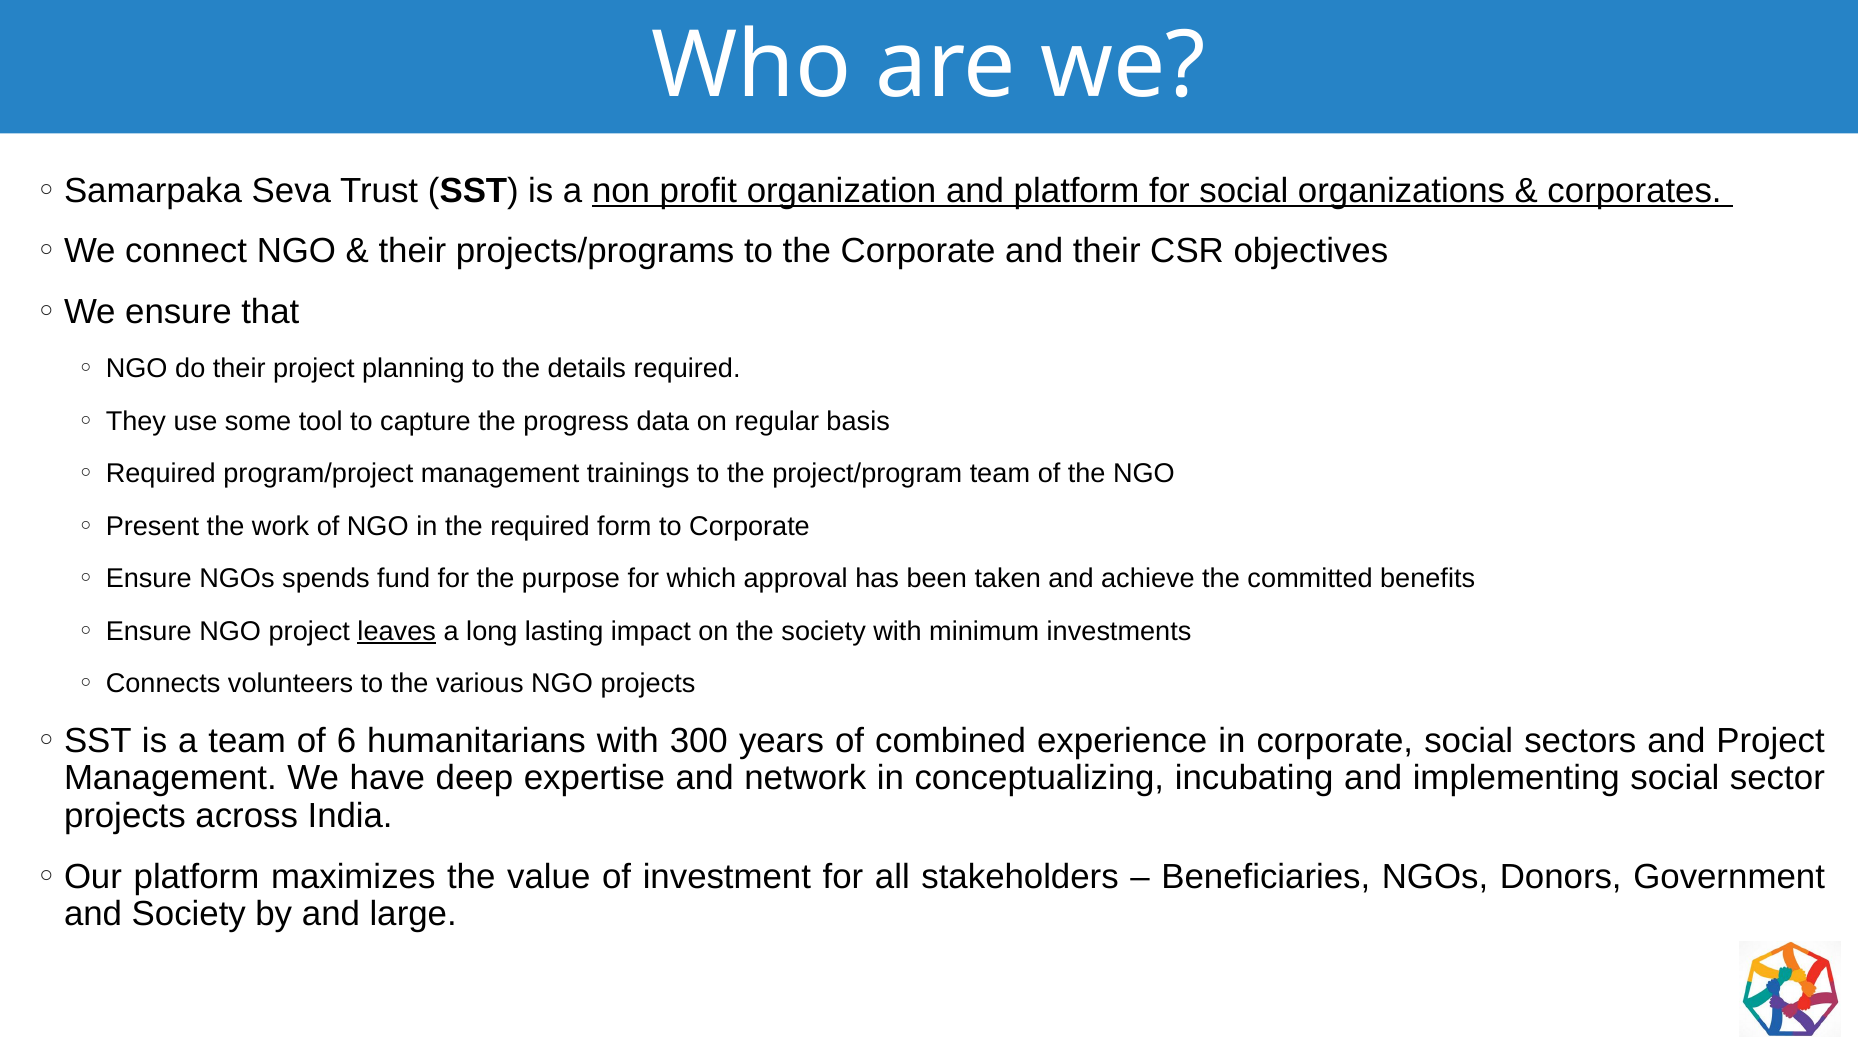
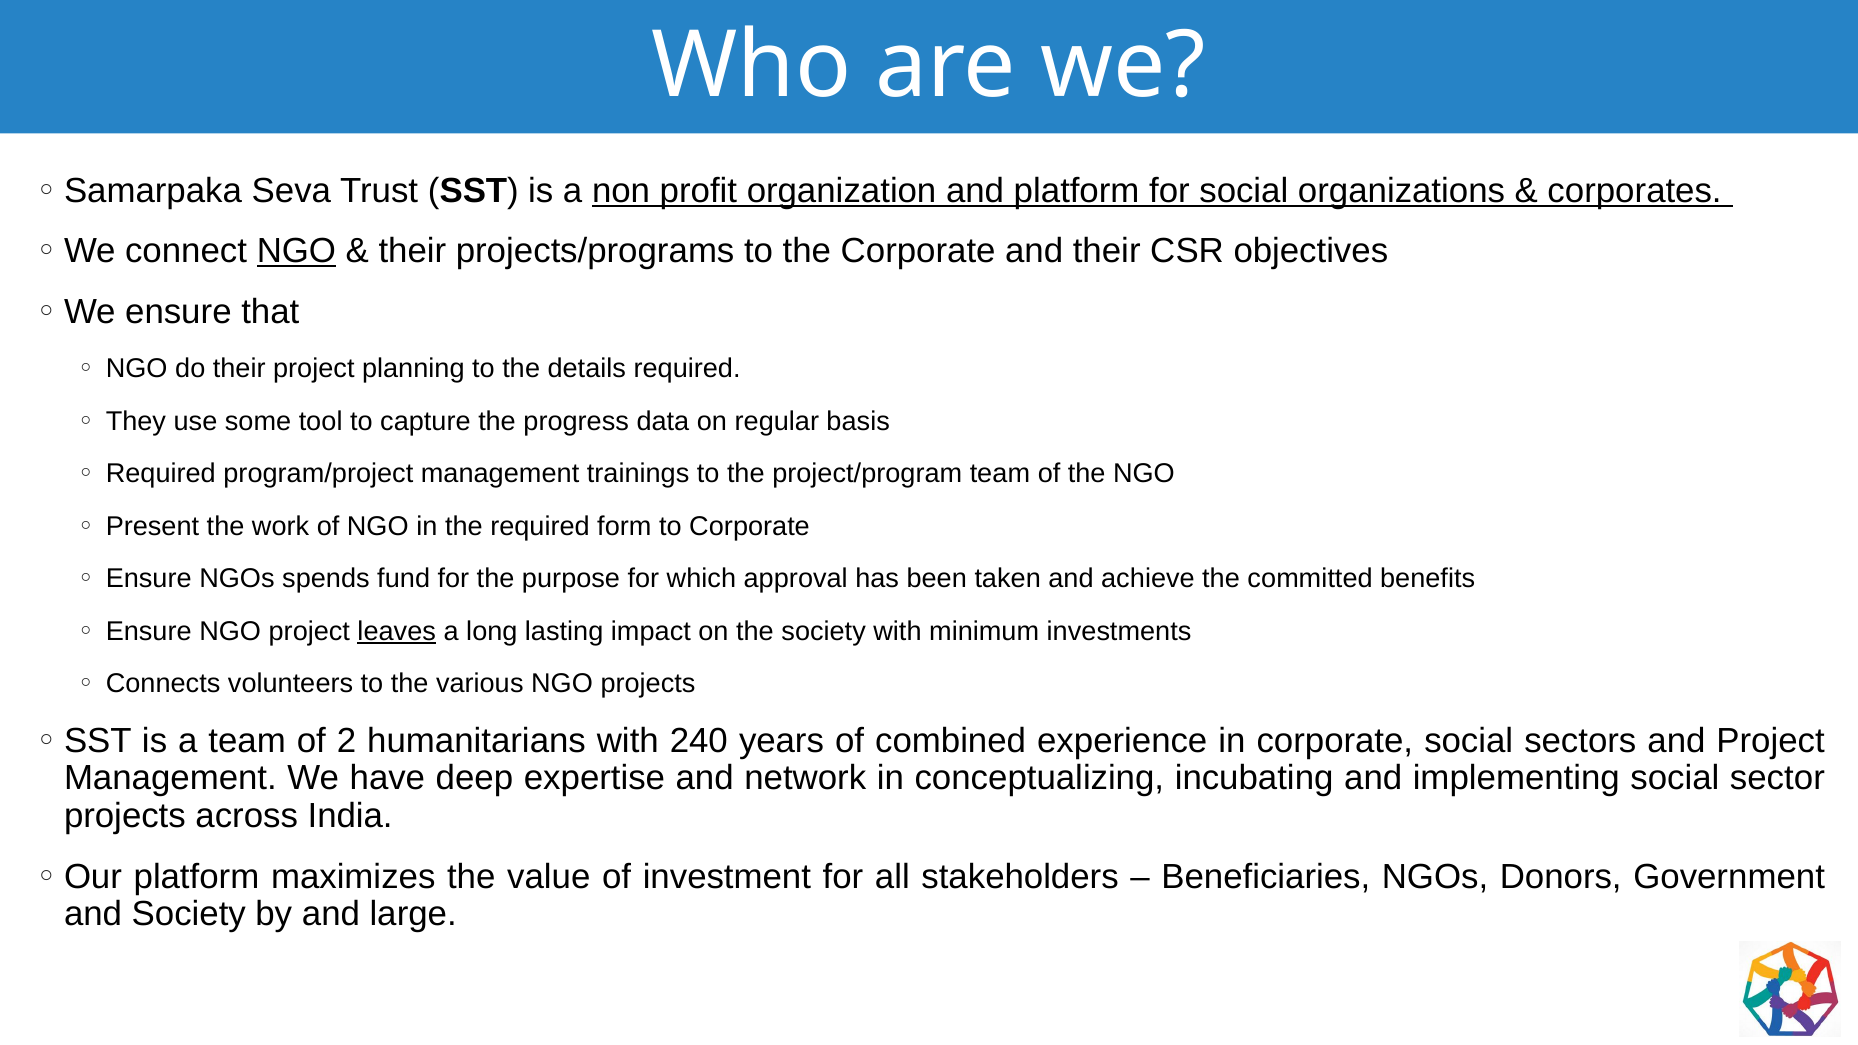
NGO at (296, 251) underline: none -> present
6: 6 -> 2
300: 300 -> 240
